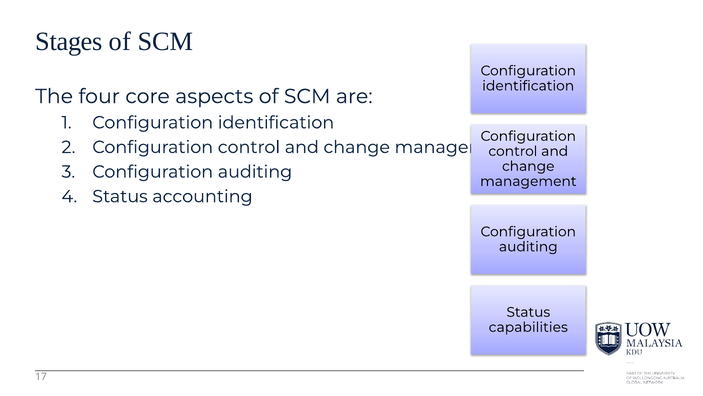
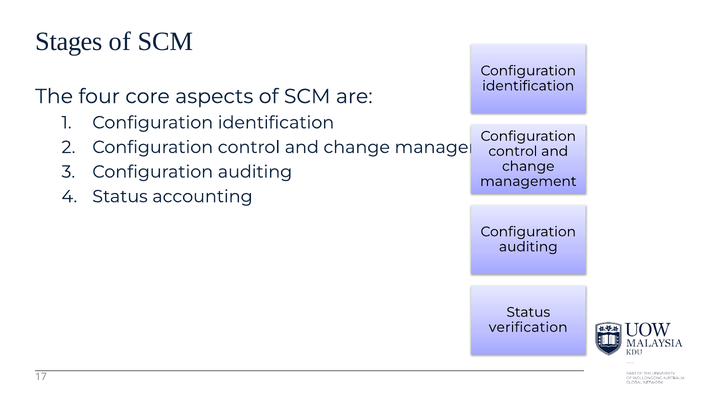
capabilities: capabilities -> verification
